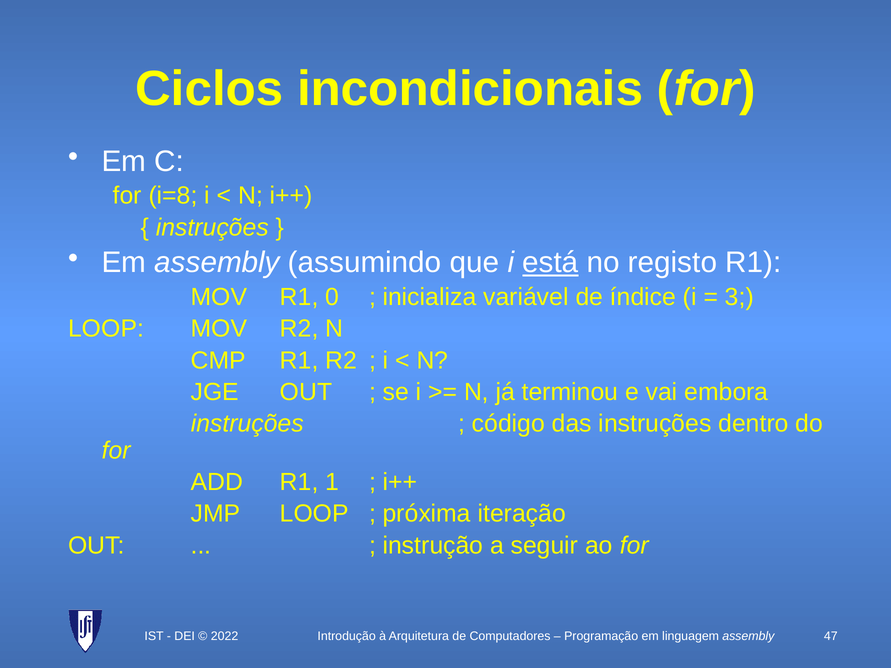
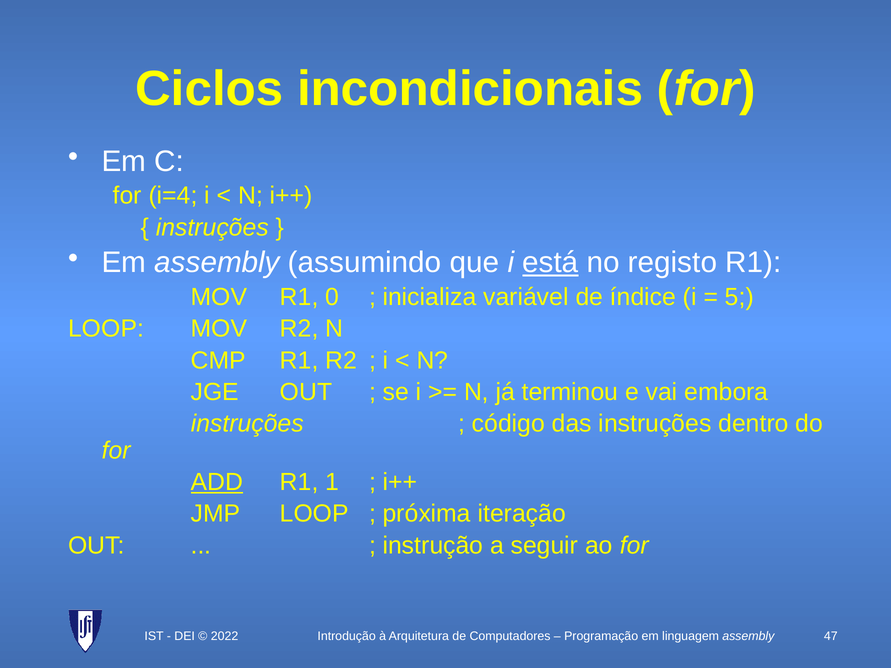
i=8: i=8 -> i=4
3: 3 -> 5
ADD underline: none -> present
